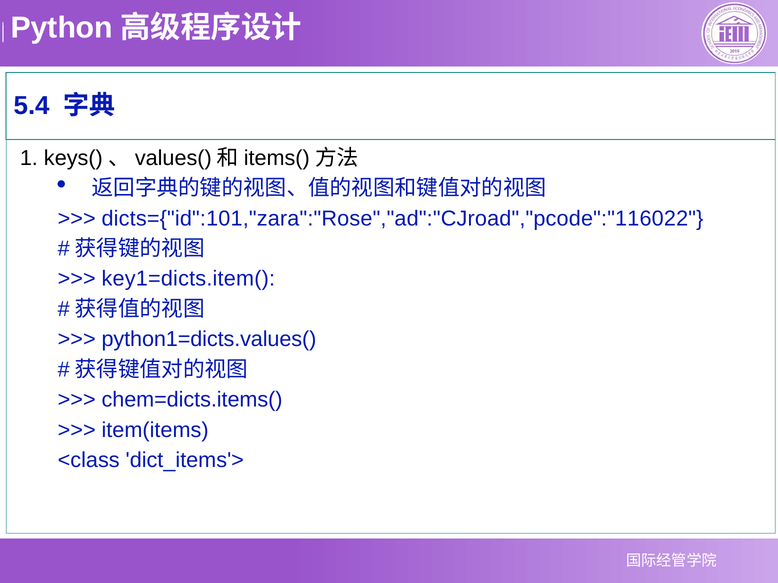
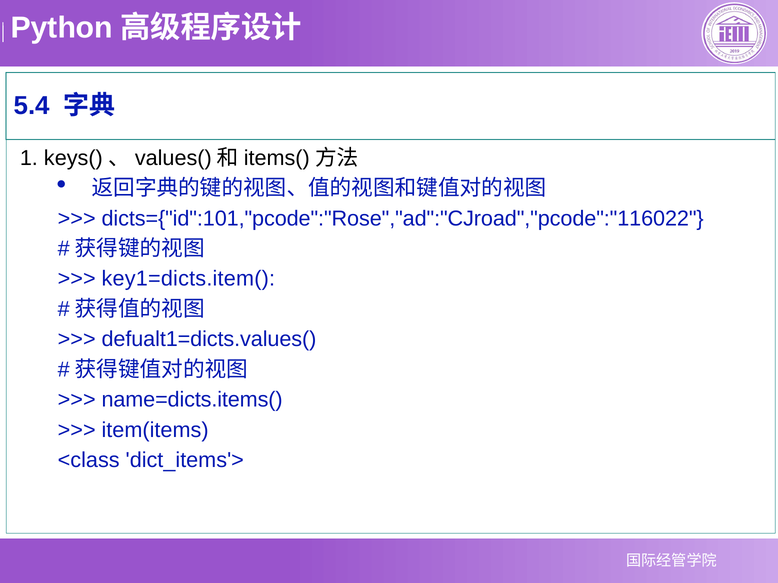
dicts={"id":101,"zara":"Rose","ad":"CJroad","pcode":"116022: dicts={"id":101,"zara":"Rose","ad":"CJroad","pcode":"116022 -> dicts={"id":101,"pcode":"Rose","ad":"CJroad","pcode":"116022
python1=dicts.values(: python1=dicts.values( -> defualt1=dicts.values(
chem=dicts.items(: chem=dicts.items( -> name=dicts.items(
